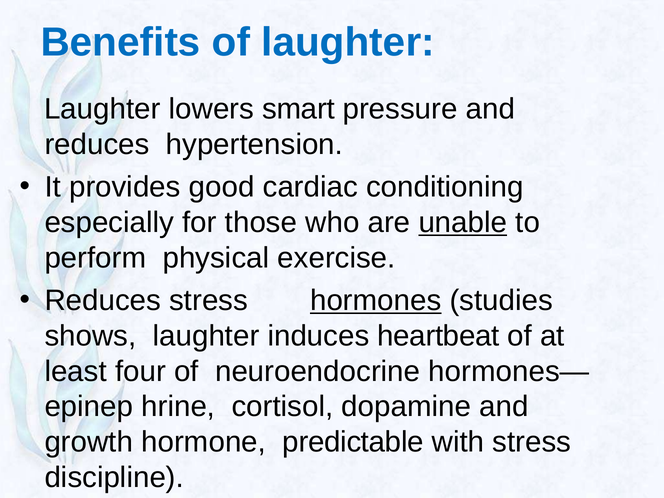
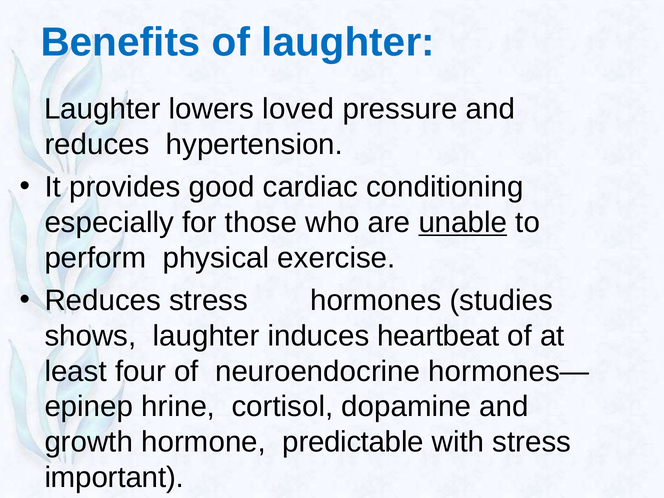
smart: smart -> loved
hormones underline: present -> none
discipline: discipline -> important
